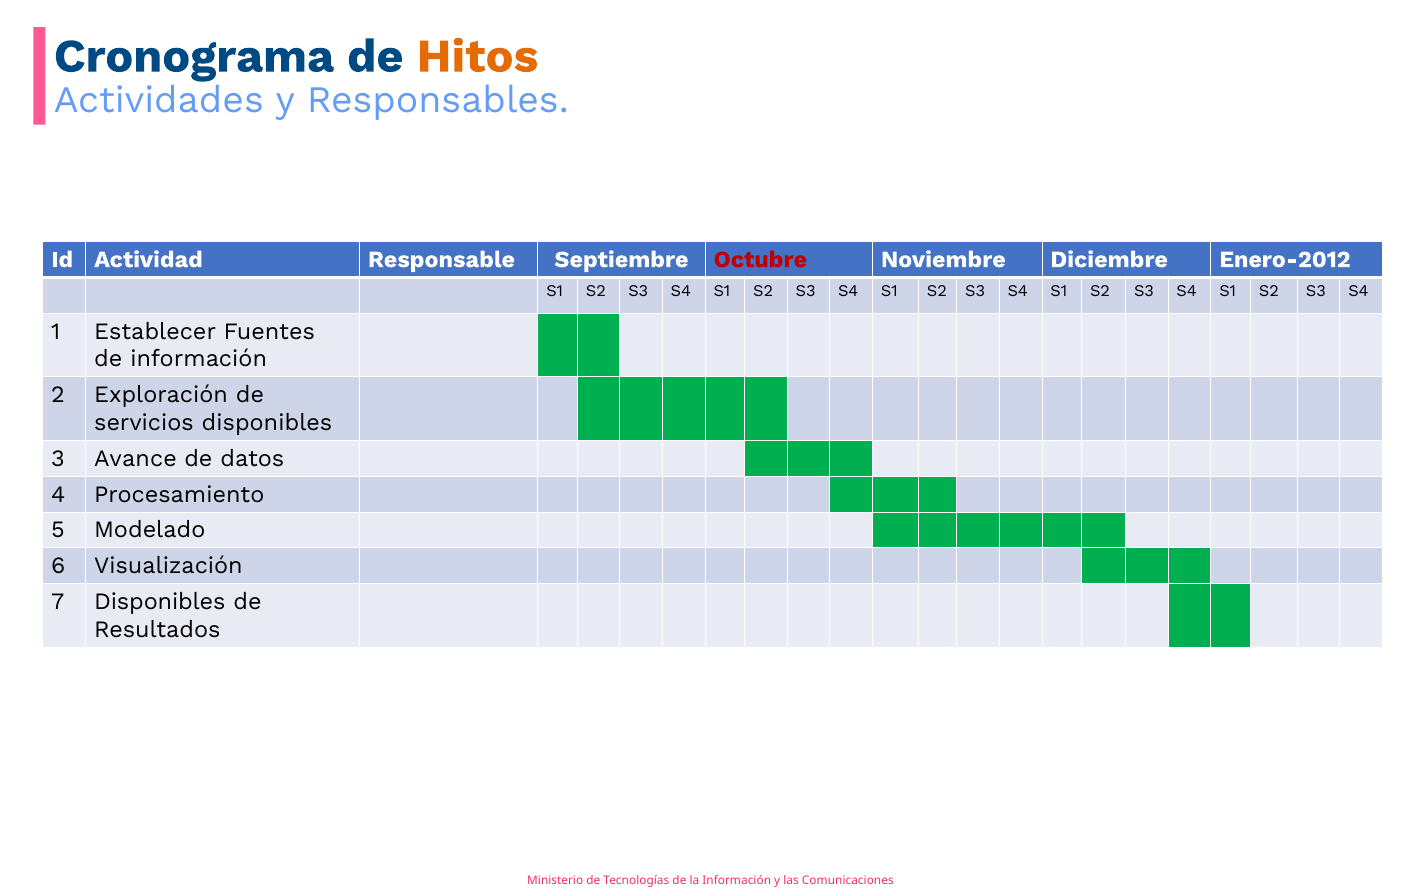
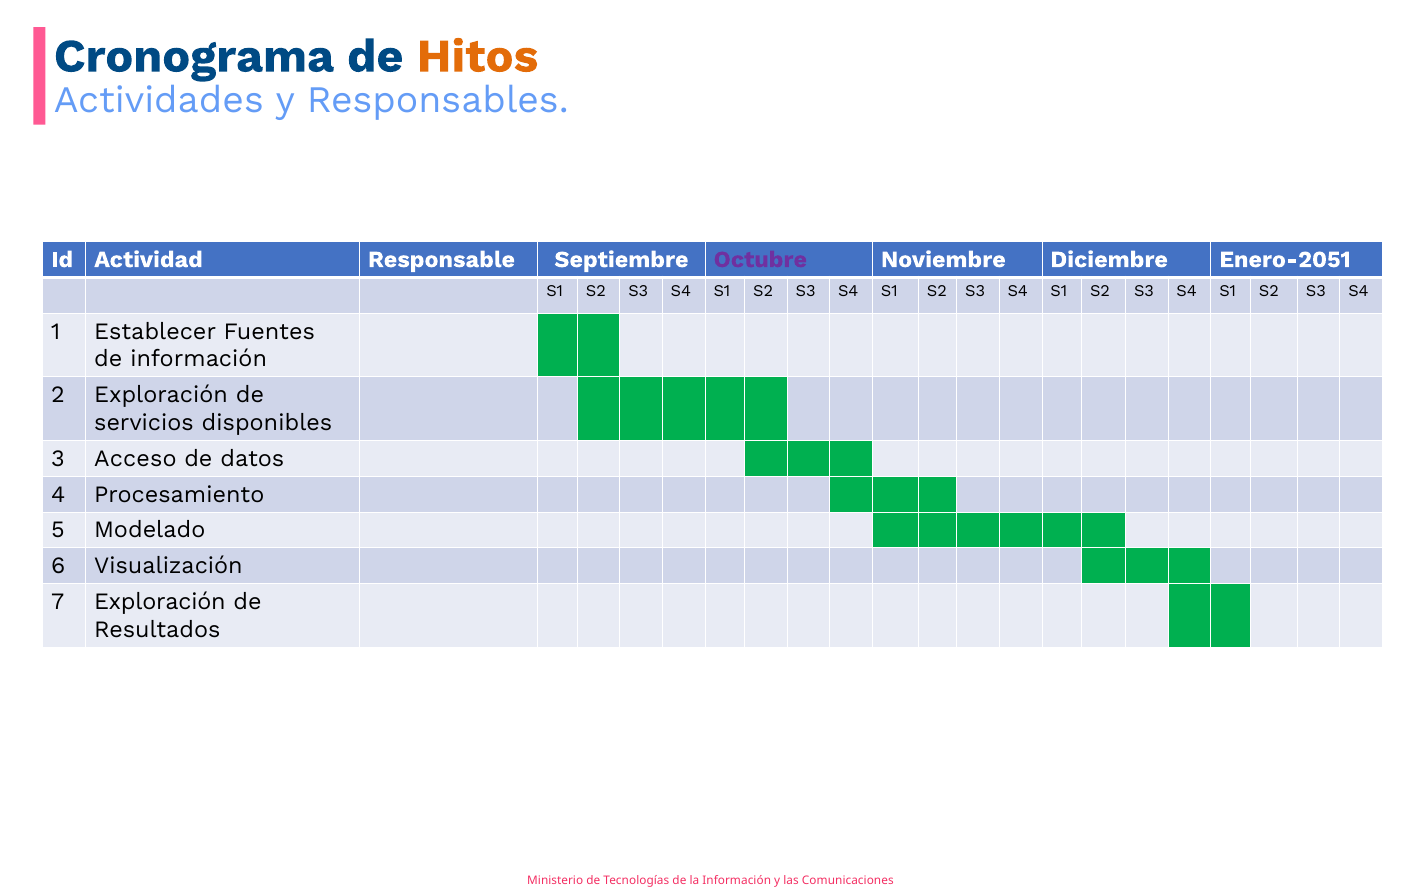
Octubre colour: red -> purple
Enero-2012: Enero-2012 -> Enero-2051
Avance: Avance -> Acceso
7 Disponibles: Disponibles -> Exploración
